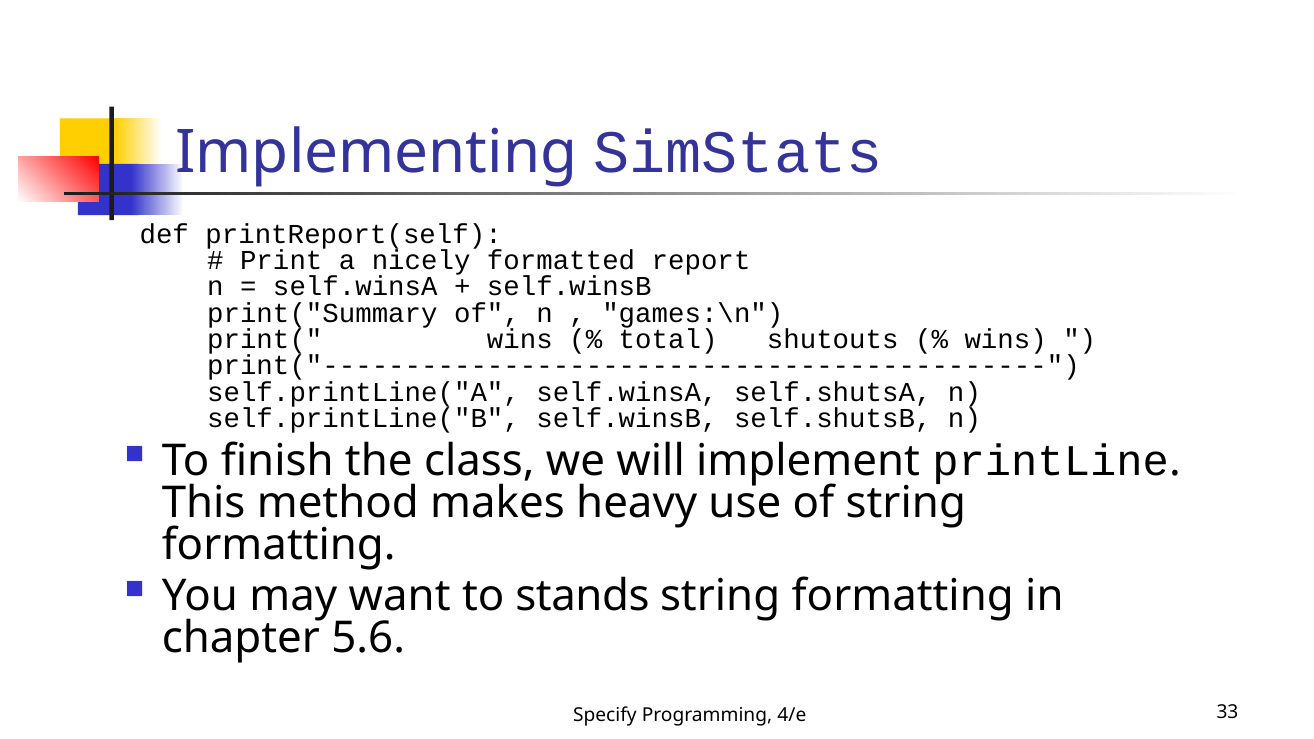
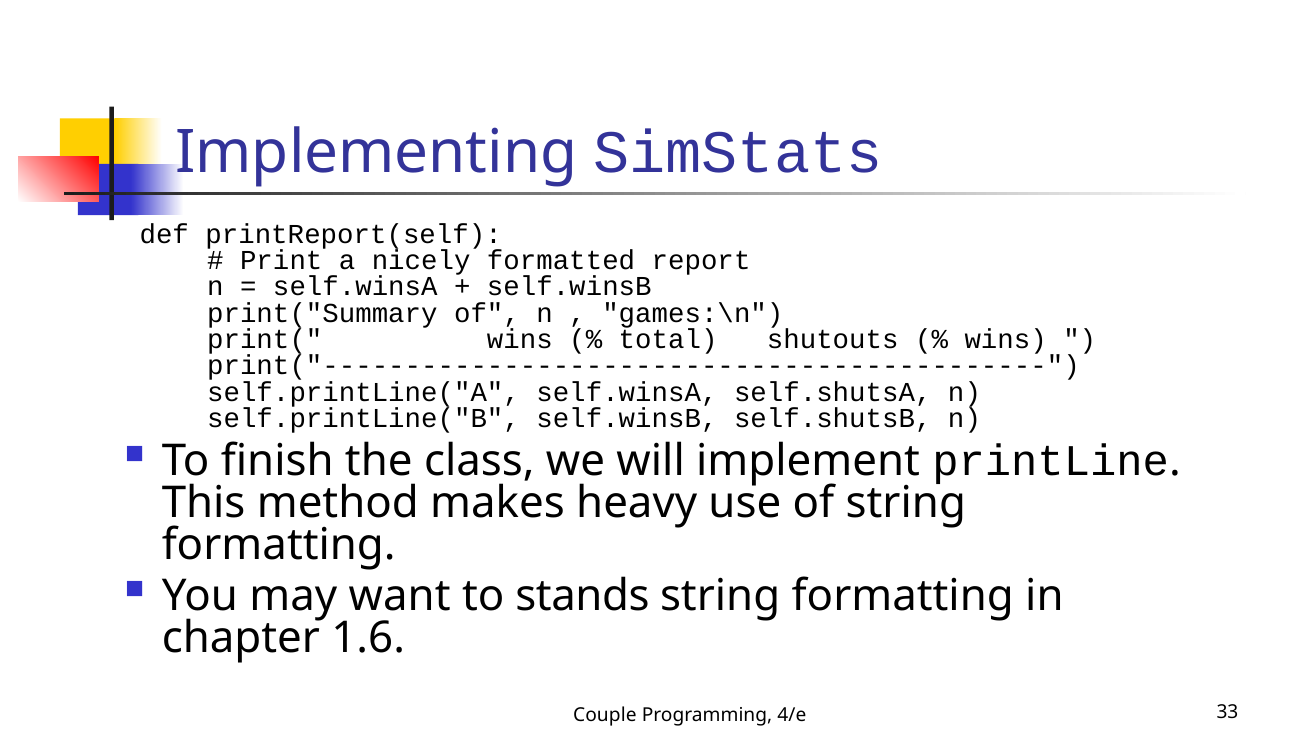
5.6: 5.6 -> 1.6
Specify: Specify -> Couple
